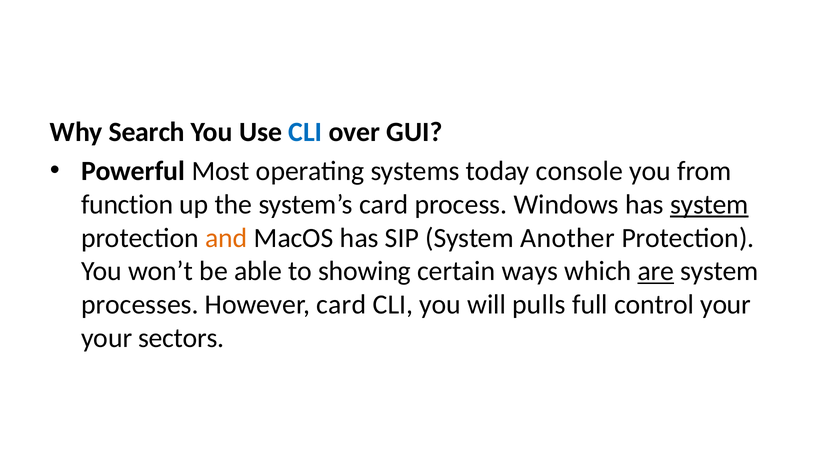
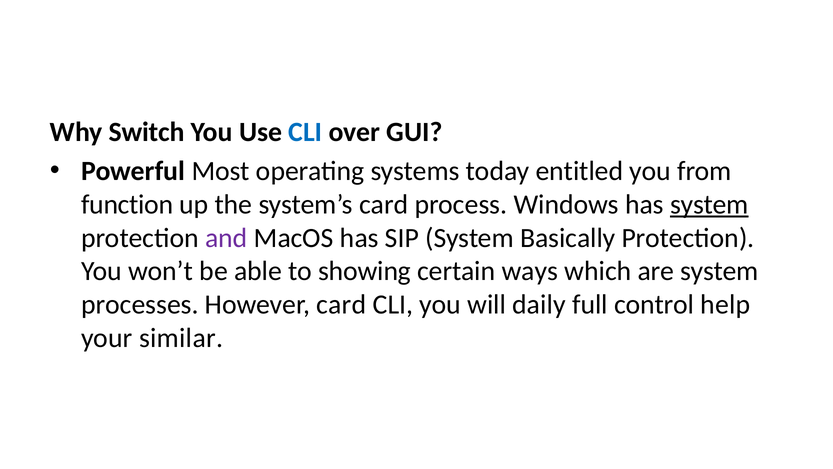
Search: Search -> Switch
console: console -> entitled
and colour: orange -> purple
Another: Another -> Basically
are underline: present -> none
pulls: pulls -> daily
control your: your -> help
sectors: sectors -> similar
